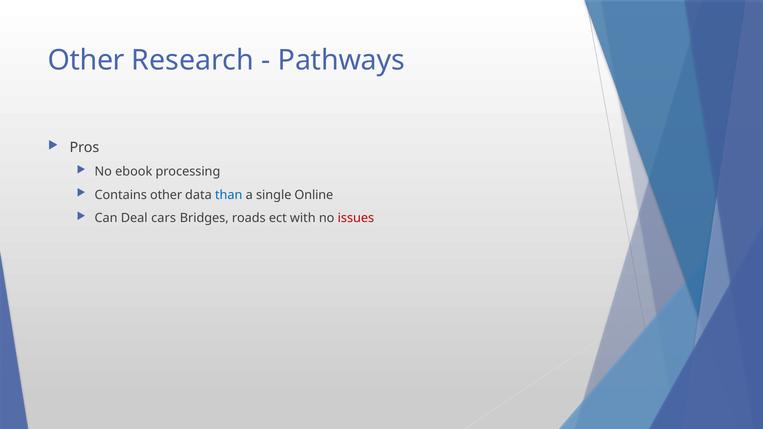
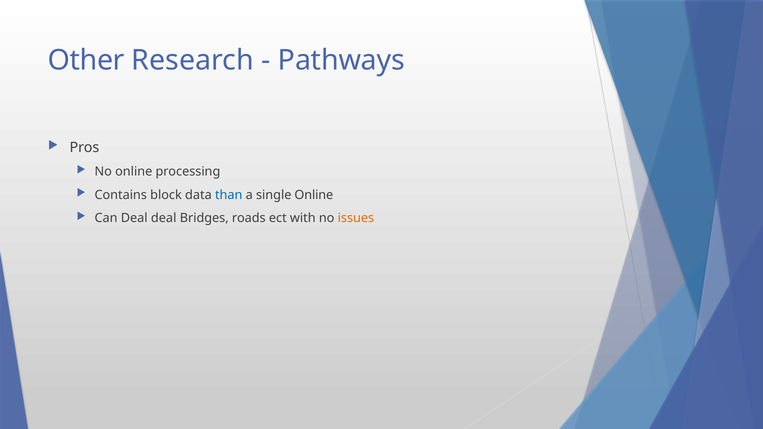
No ebook: ebook -> online
Contains other: other -> block
Deal cars: cars -> deal
issues colour: red -> orange
